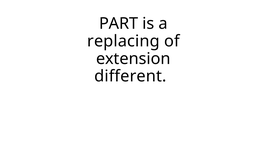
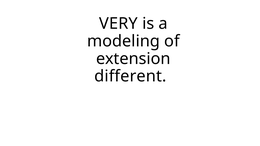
PART: PART -> VERY
replacing: replacing -> modeling
